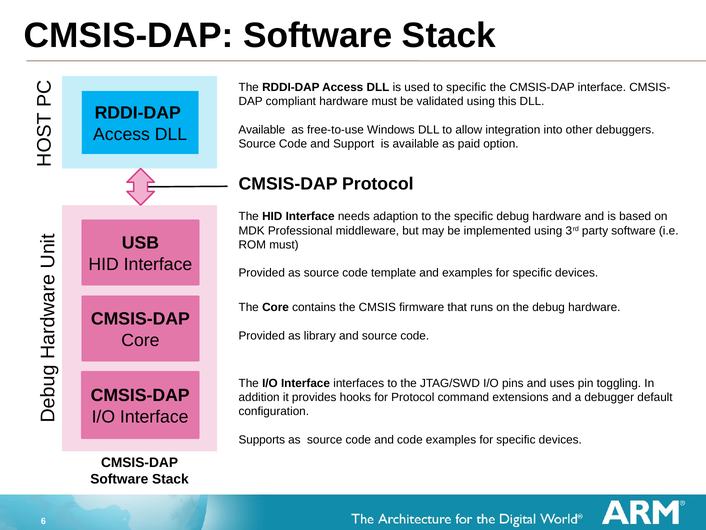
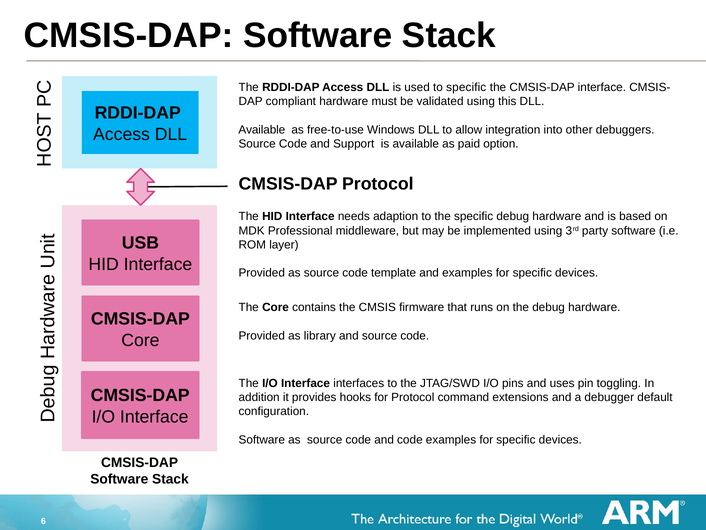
ROM must: must -> layer
Supports at (262, 439): Supports -> Software
